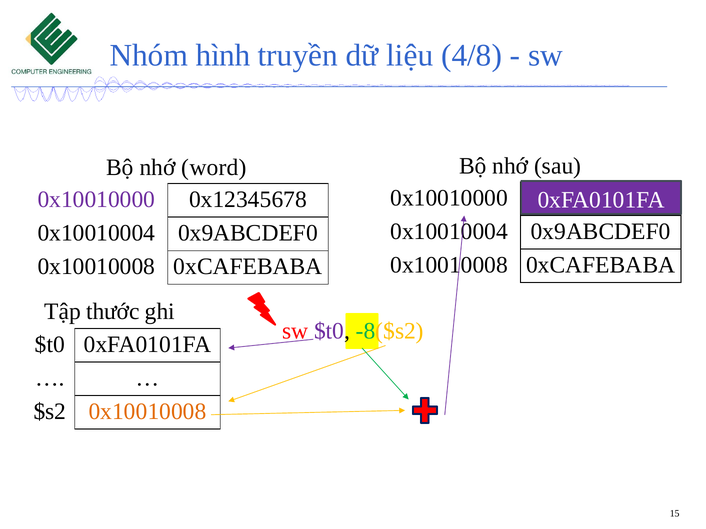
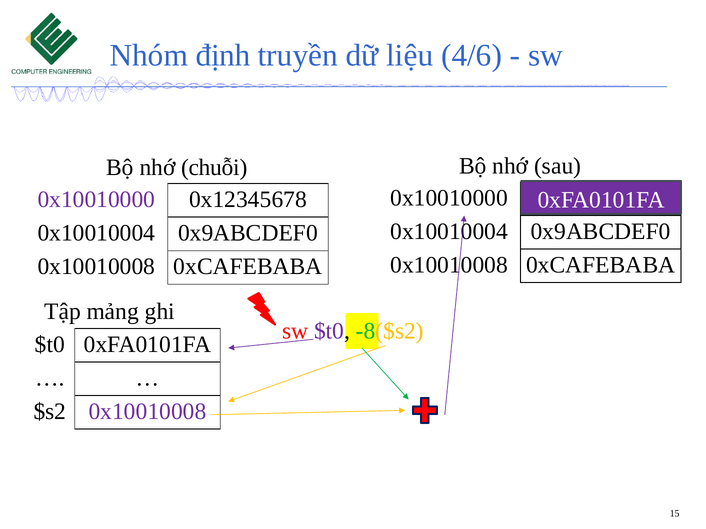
hình: hình -> định
4/8: 4/8 -> 4/6
word: word -> chuỗi
thước: thước -> mảng
0x10010008 at (148, 412) colour: orange -> purple
